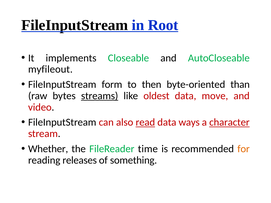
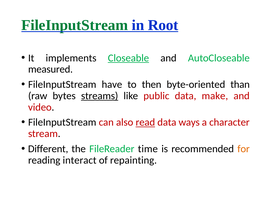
FileInputStream at (75, 25) colour: black -> green
Closeable underline: none -> present
myfileout: myfileout -> measured
form: form -> have
oldest: oldest -> public
move: move -> make
character underline: present -> none
Whether: Whether -> Different
releases: releases -> interact
something: something -> repainting
